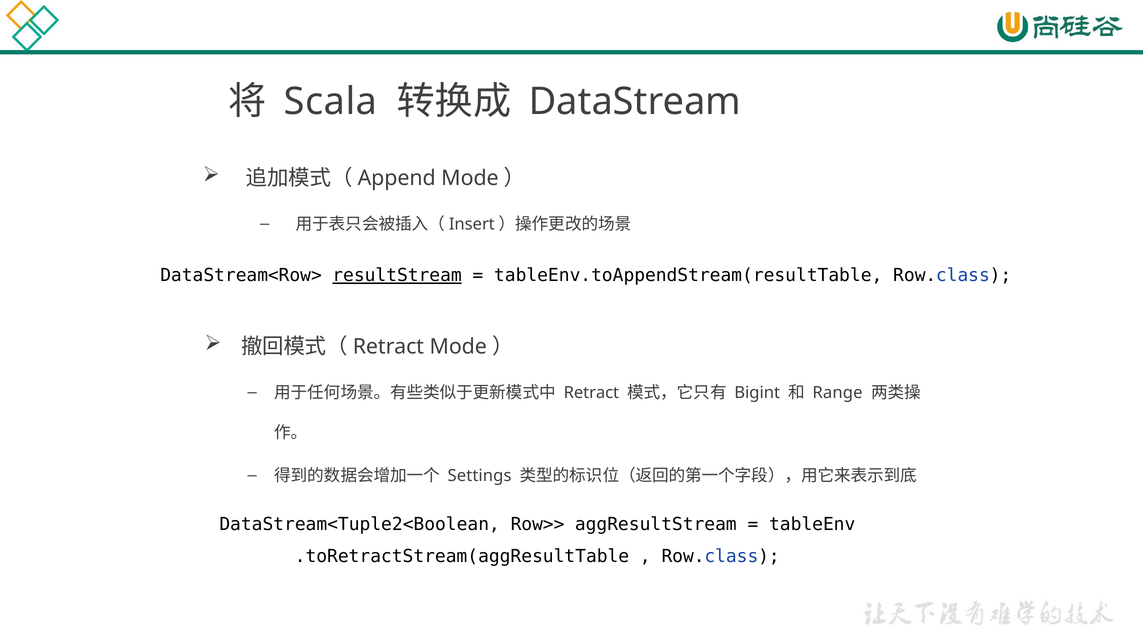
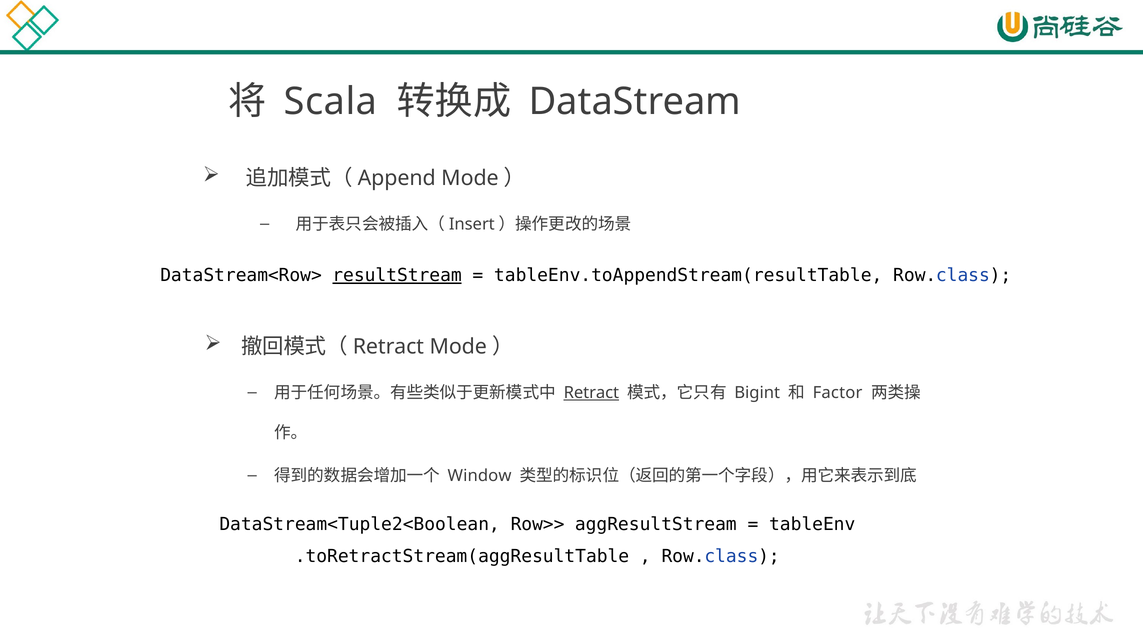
Retract underline: none -> present
Range: Range -> Factor
Settings: Settings -> Window
